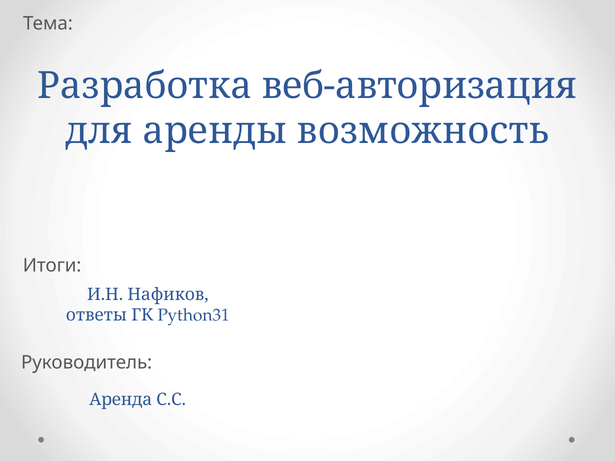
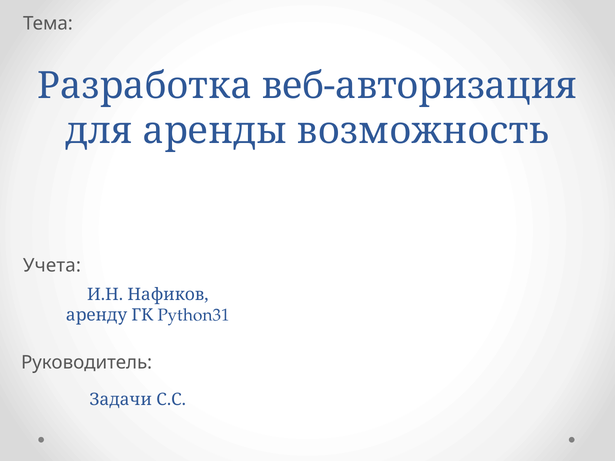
Итоги: Итоги -> Учета
ответы: ответы -> аренду
Аренда: Аренда -> Задачи
